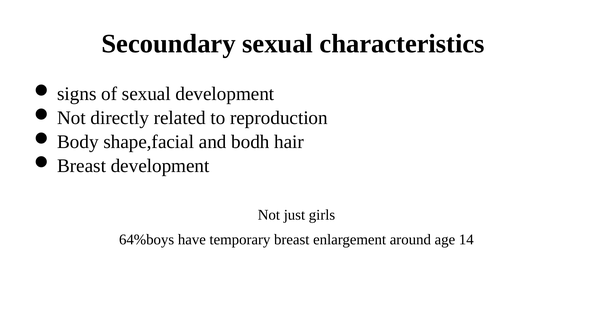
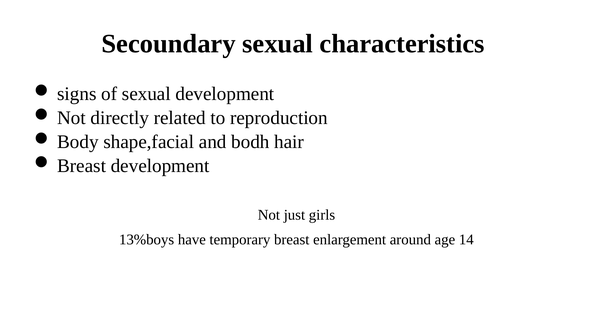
64%boys: 64%boys -> 13%boys
